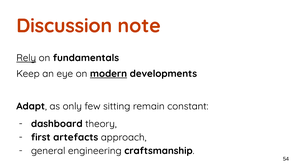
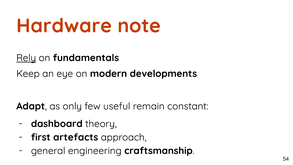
Discussion: Discussion -> Hardware
modern underline: present -> none
sitting: sitting -> useful
